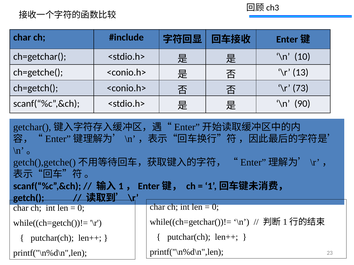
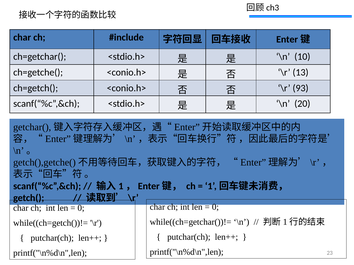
73: 73 -> 93
90: 90 -> 20
